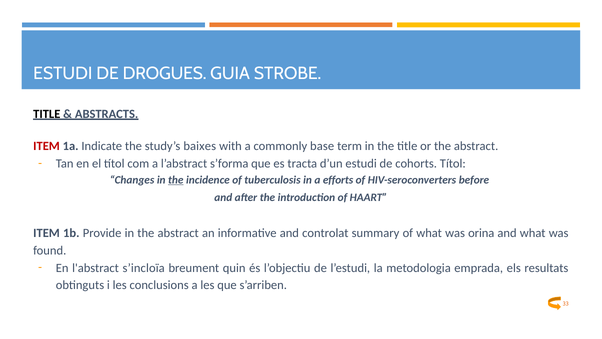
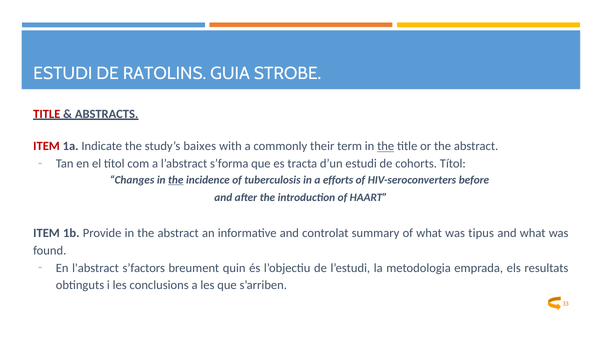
DROGUES: DROGUES -> RATOLINS
TITLE at (47, 114) colour: black -> red
base: base -> their
the at (386, 146) underline: none -> present
orina: orina -> tipus
s’incloïa: s’incloïa -> s’factors
